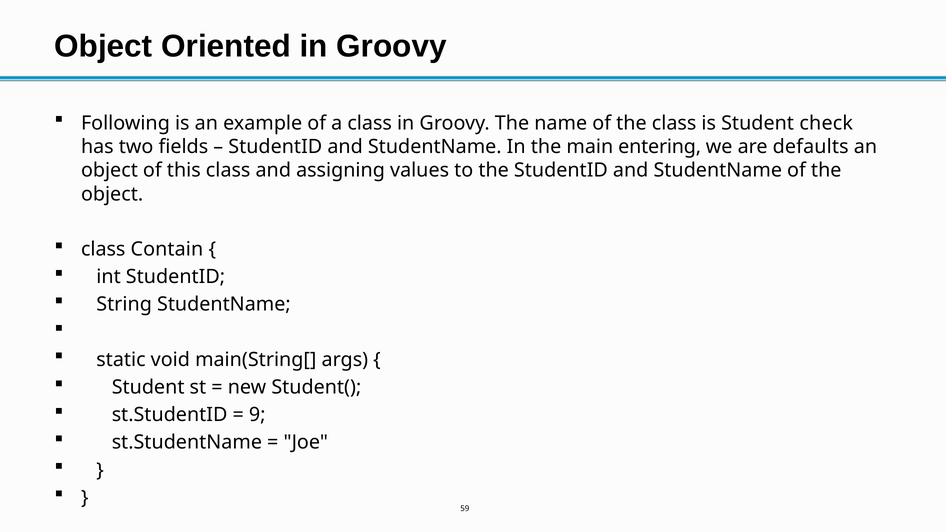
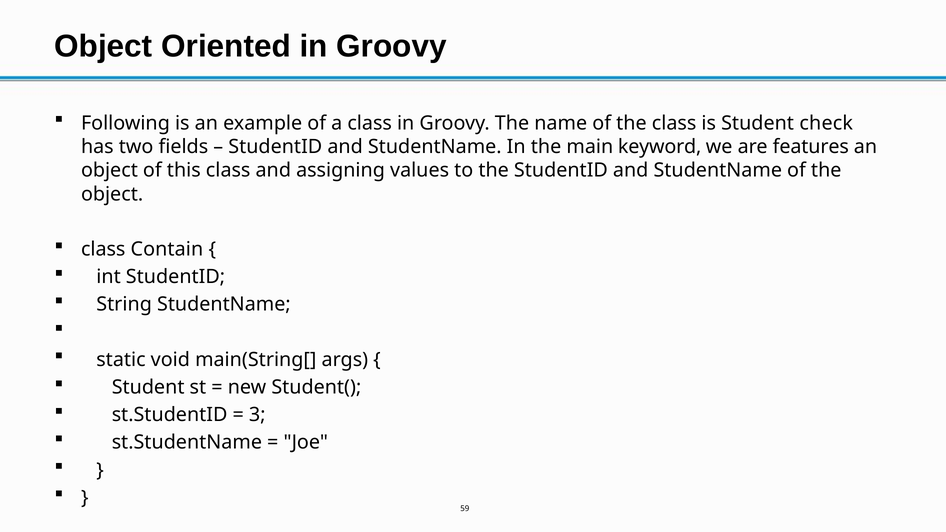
entering: entering -> keyword
defaults: defaults -> features
9: 9 -> 3
